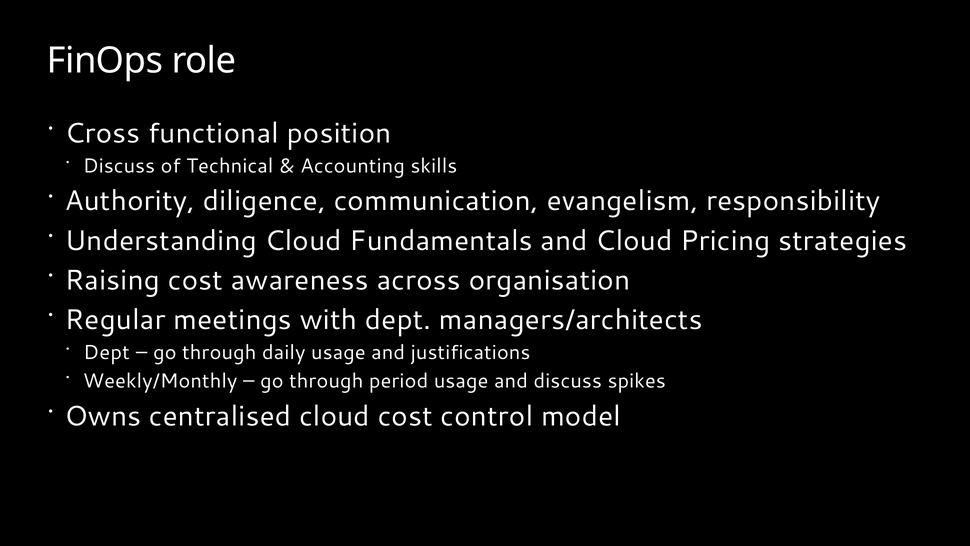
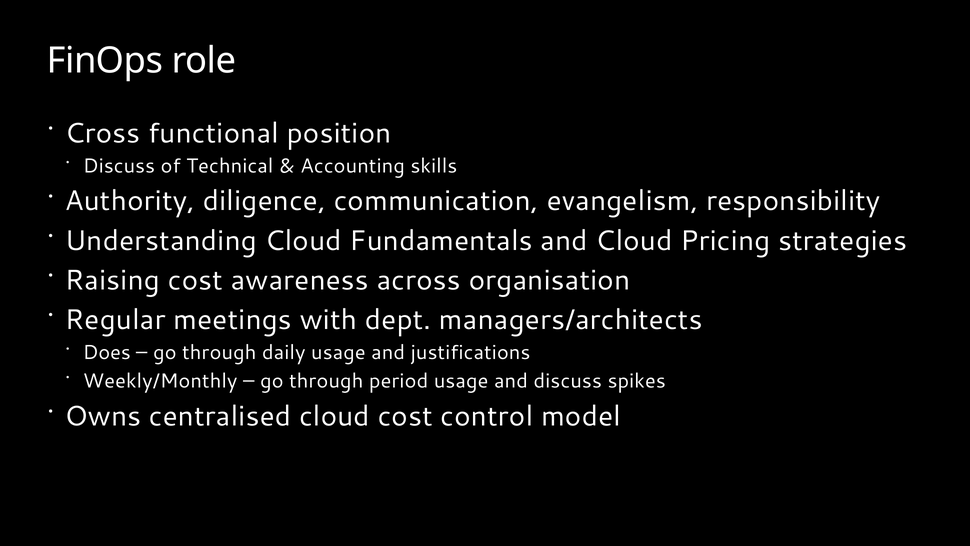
Dept at (107, 352): Dept -> Does
